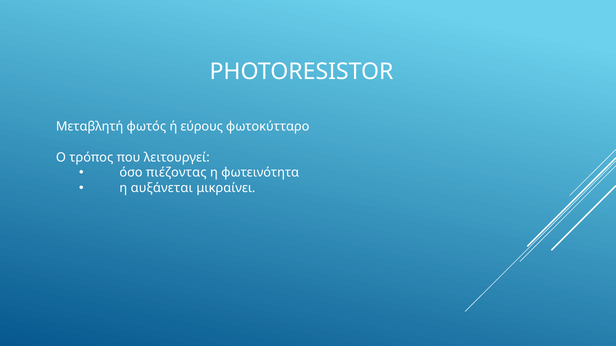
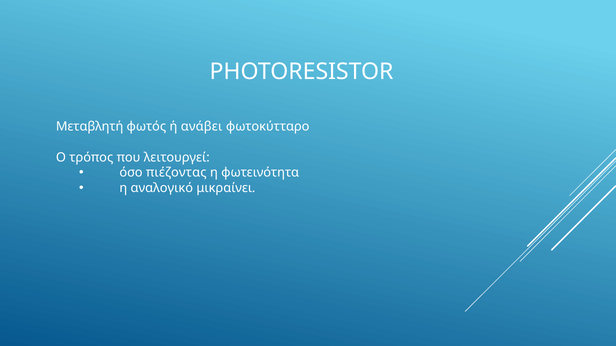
εύρους: εύρους -> ανάβει
αυξάνεται: αυξάνεται -> αναλογικό
